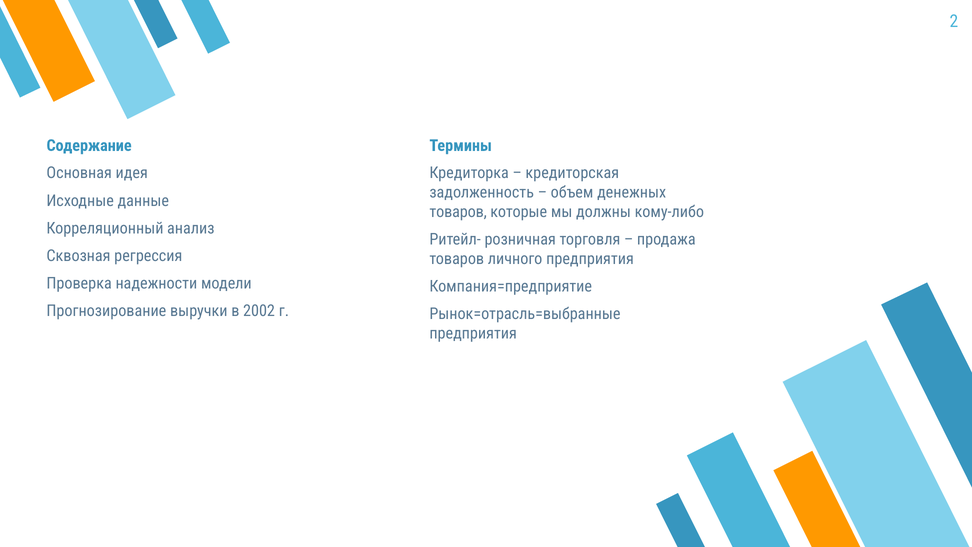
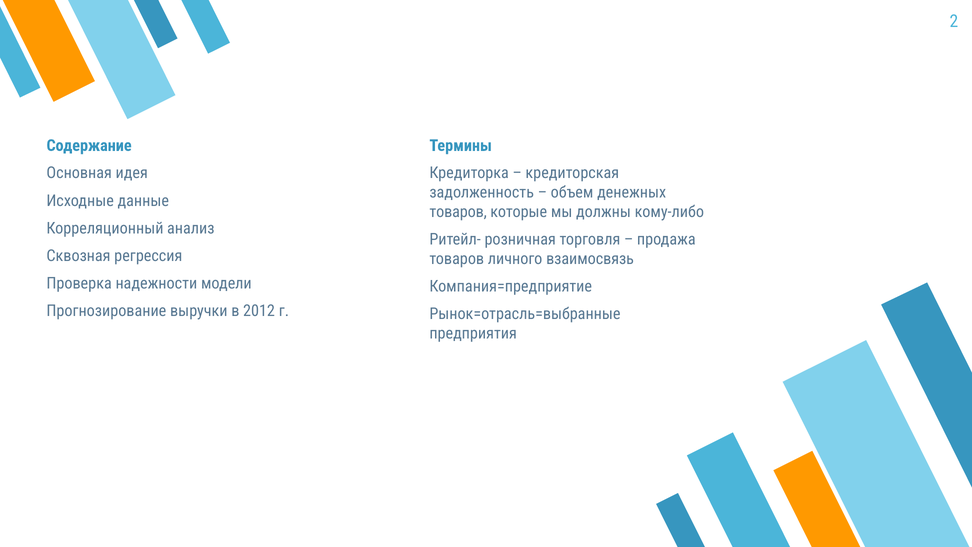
личного предприятия: предприятия -> взаимосвязь
2002: 2002 -> 2012
